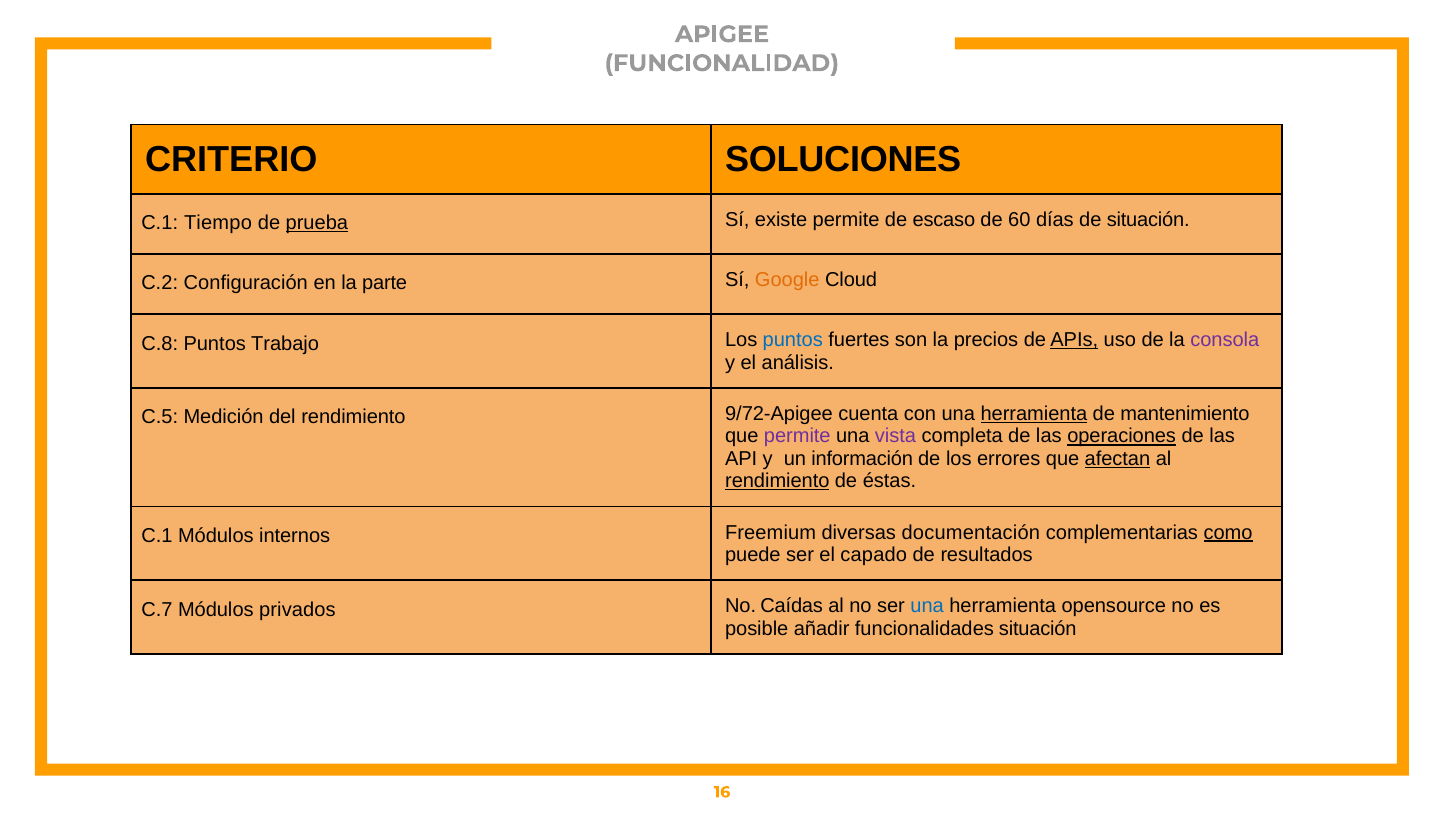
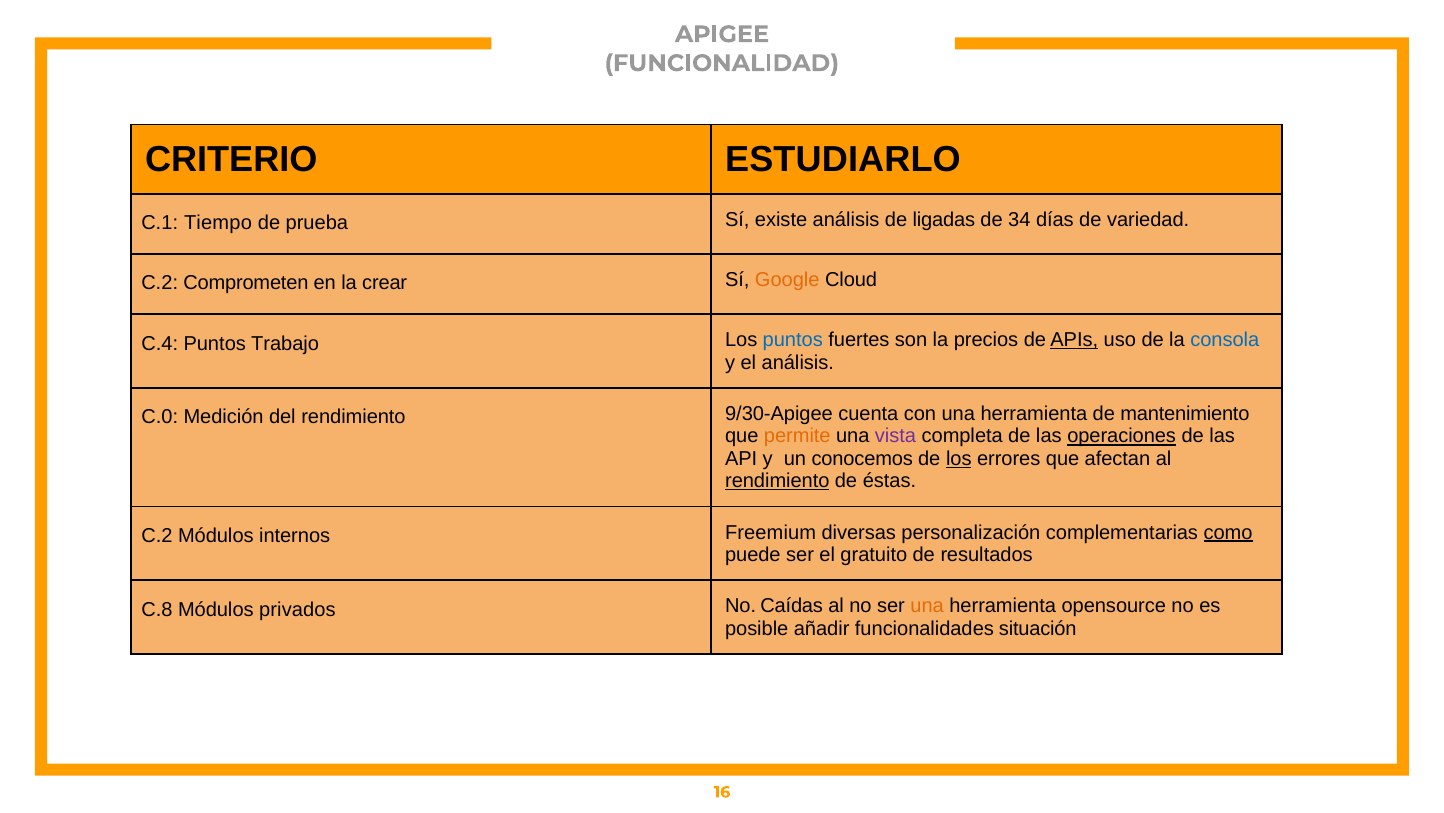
SOLUCIONES: SOLUCIONES -> ESTUDIARLO
prueba underline: present -> none
existe permite: permite -> análisis
escaso: escaso -> ligadas
60: 60 -> 34
de situación: situación -> variedad
Configuración: Configuración -> Comprometen
parte: parte -> crear
C.8: C.8 -> C.4
consola colour: purple -> blue
C.5: C.5 -> C.0
9/72-Apigee: 9/72-Apigee -> 9/30-Apigee
herramienta at (1034, 414) underline: present -> none
permite at (797, 436) colour: purple -> orange
información: información -> conocemos
los at (959, 458) underline: none -> present
afectan underline: present -> none
C.1 at (157, 535): C.1 -> C.2
documentación: documentación -> personalización
capado: capado -> gratuito
C.7: C.7 -> C.8
una at (927, 606) colour: blue -> orange
